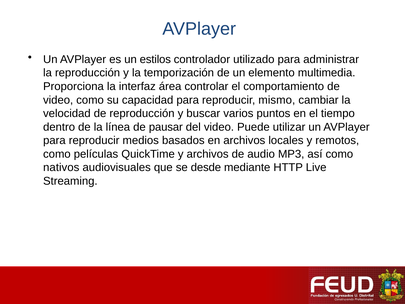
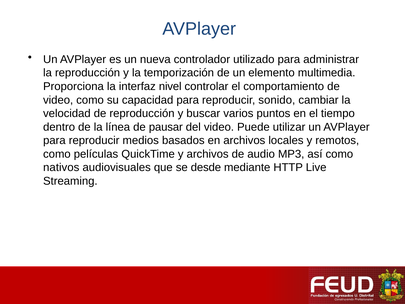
estilos: estilos -> nueva
área: área -> nivel
mismo: mismo -> sonido
